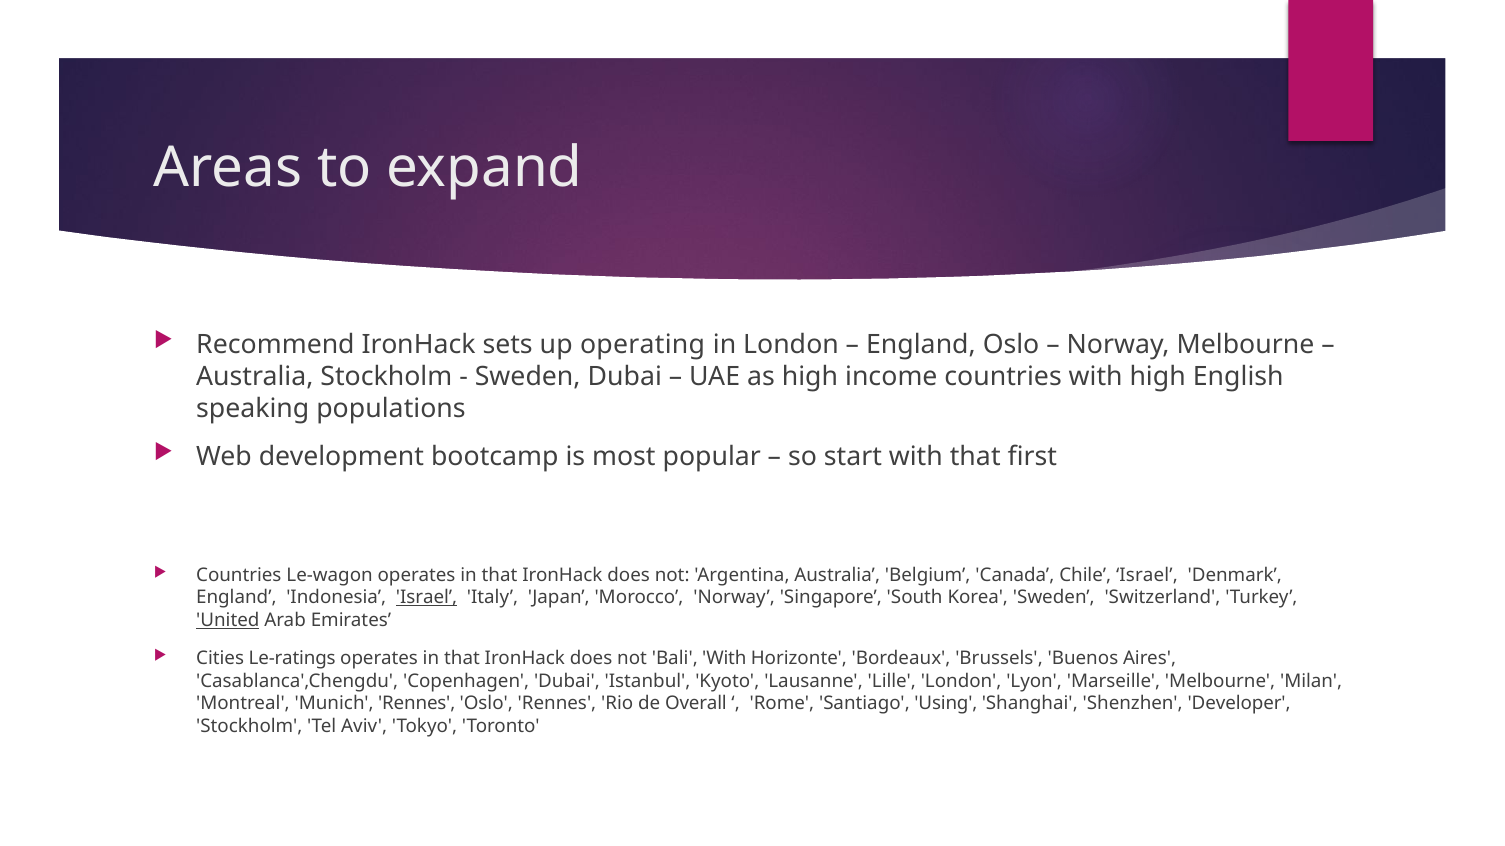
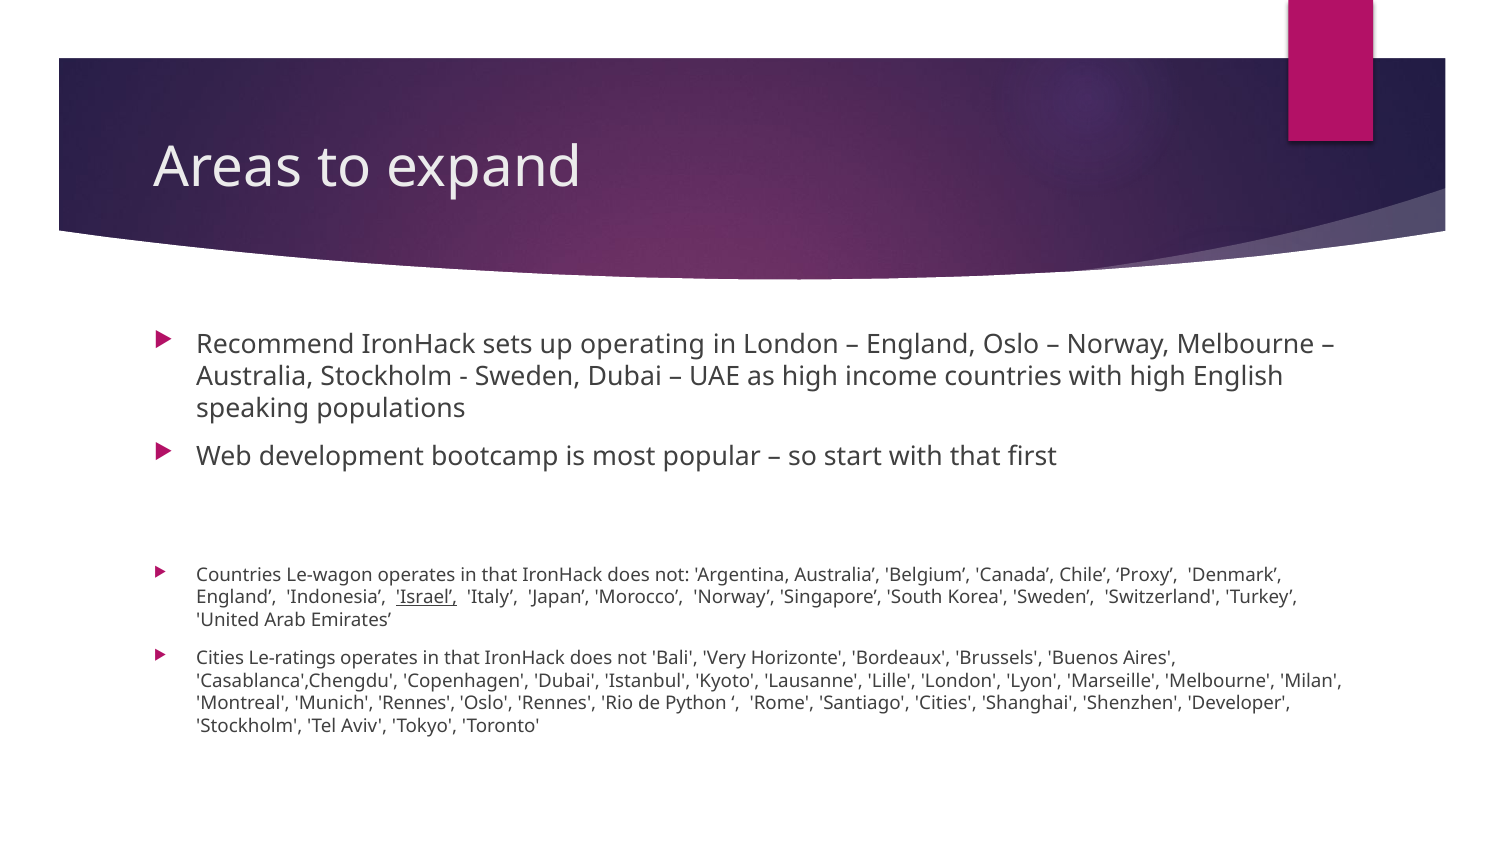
Chile Israel: Israel -> Proxy
United underline: present -> none
Bali With: With -> Very
Overall: Overall -> Python
Santiago Using: Using -> Cities
